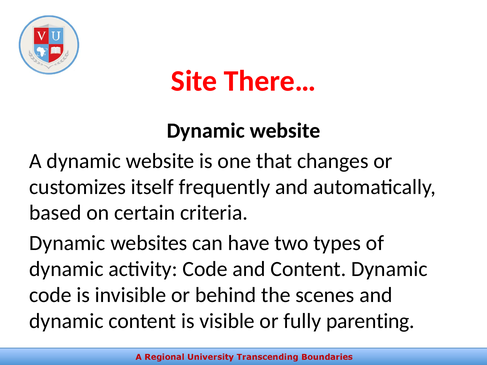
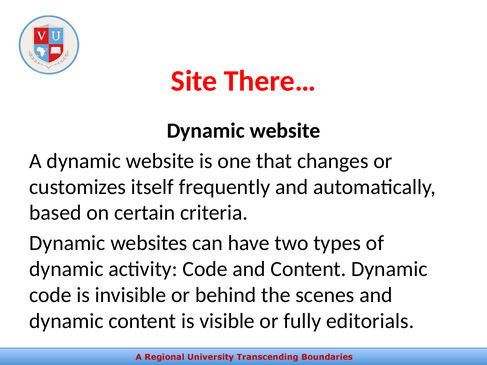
parenting: parenting -> editorials
